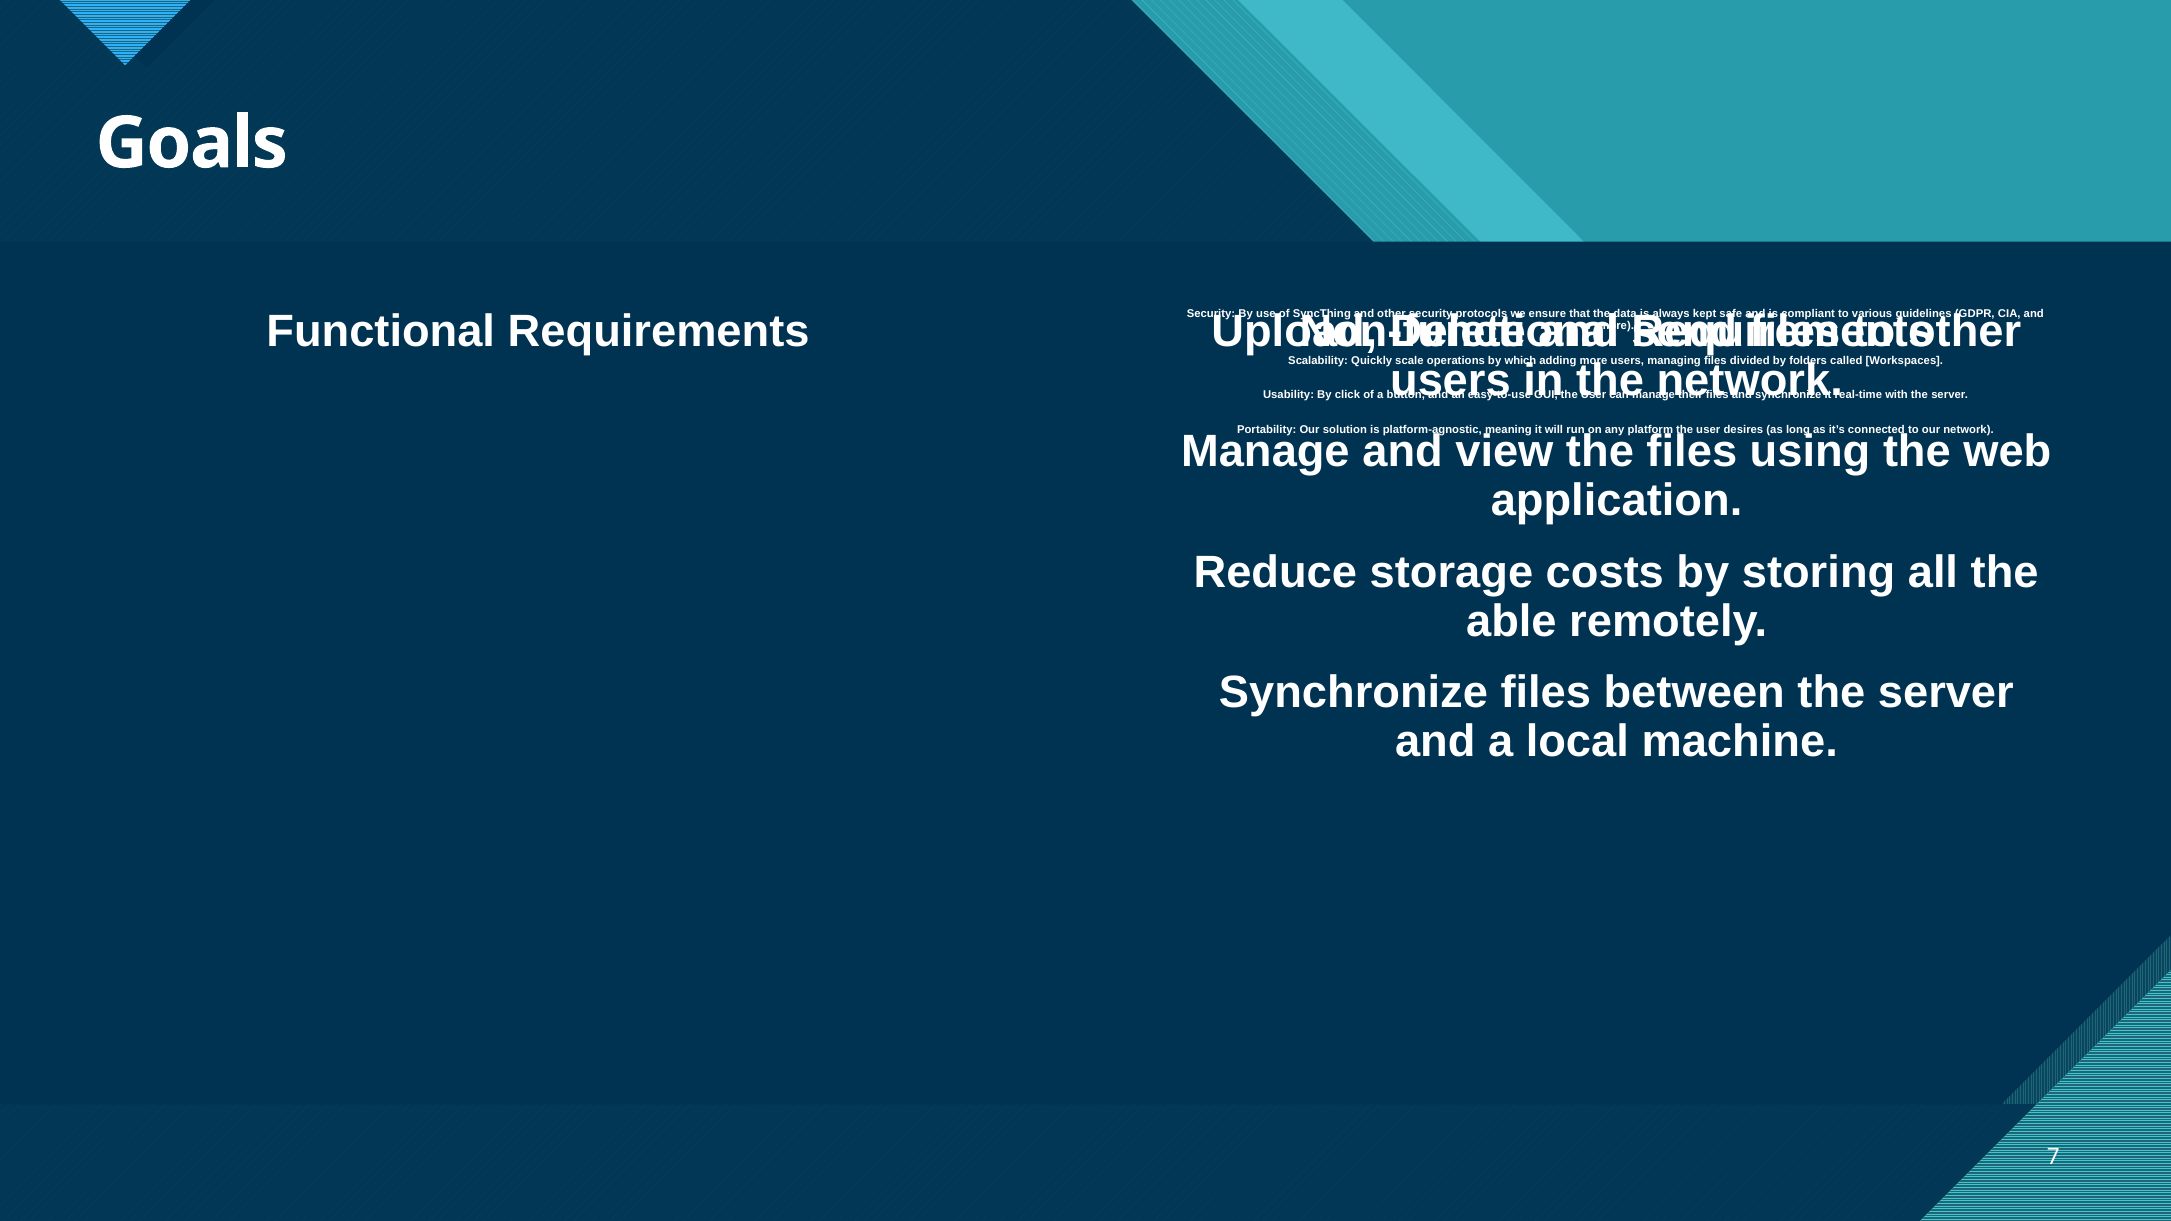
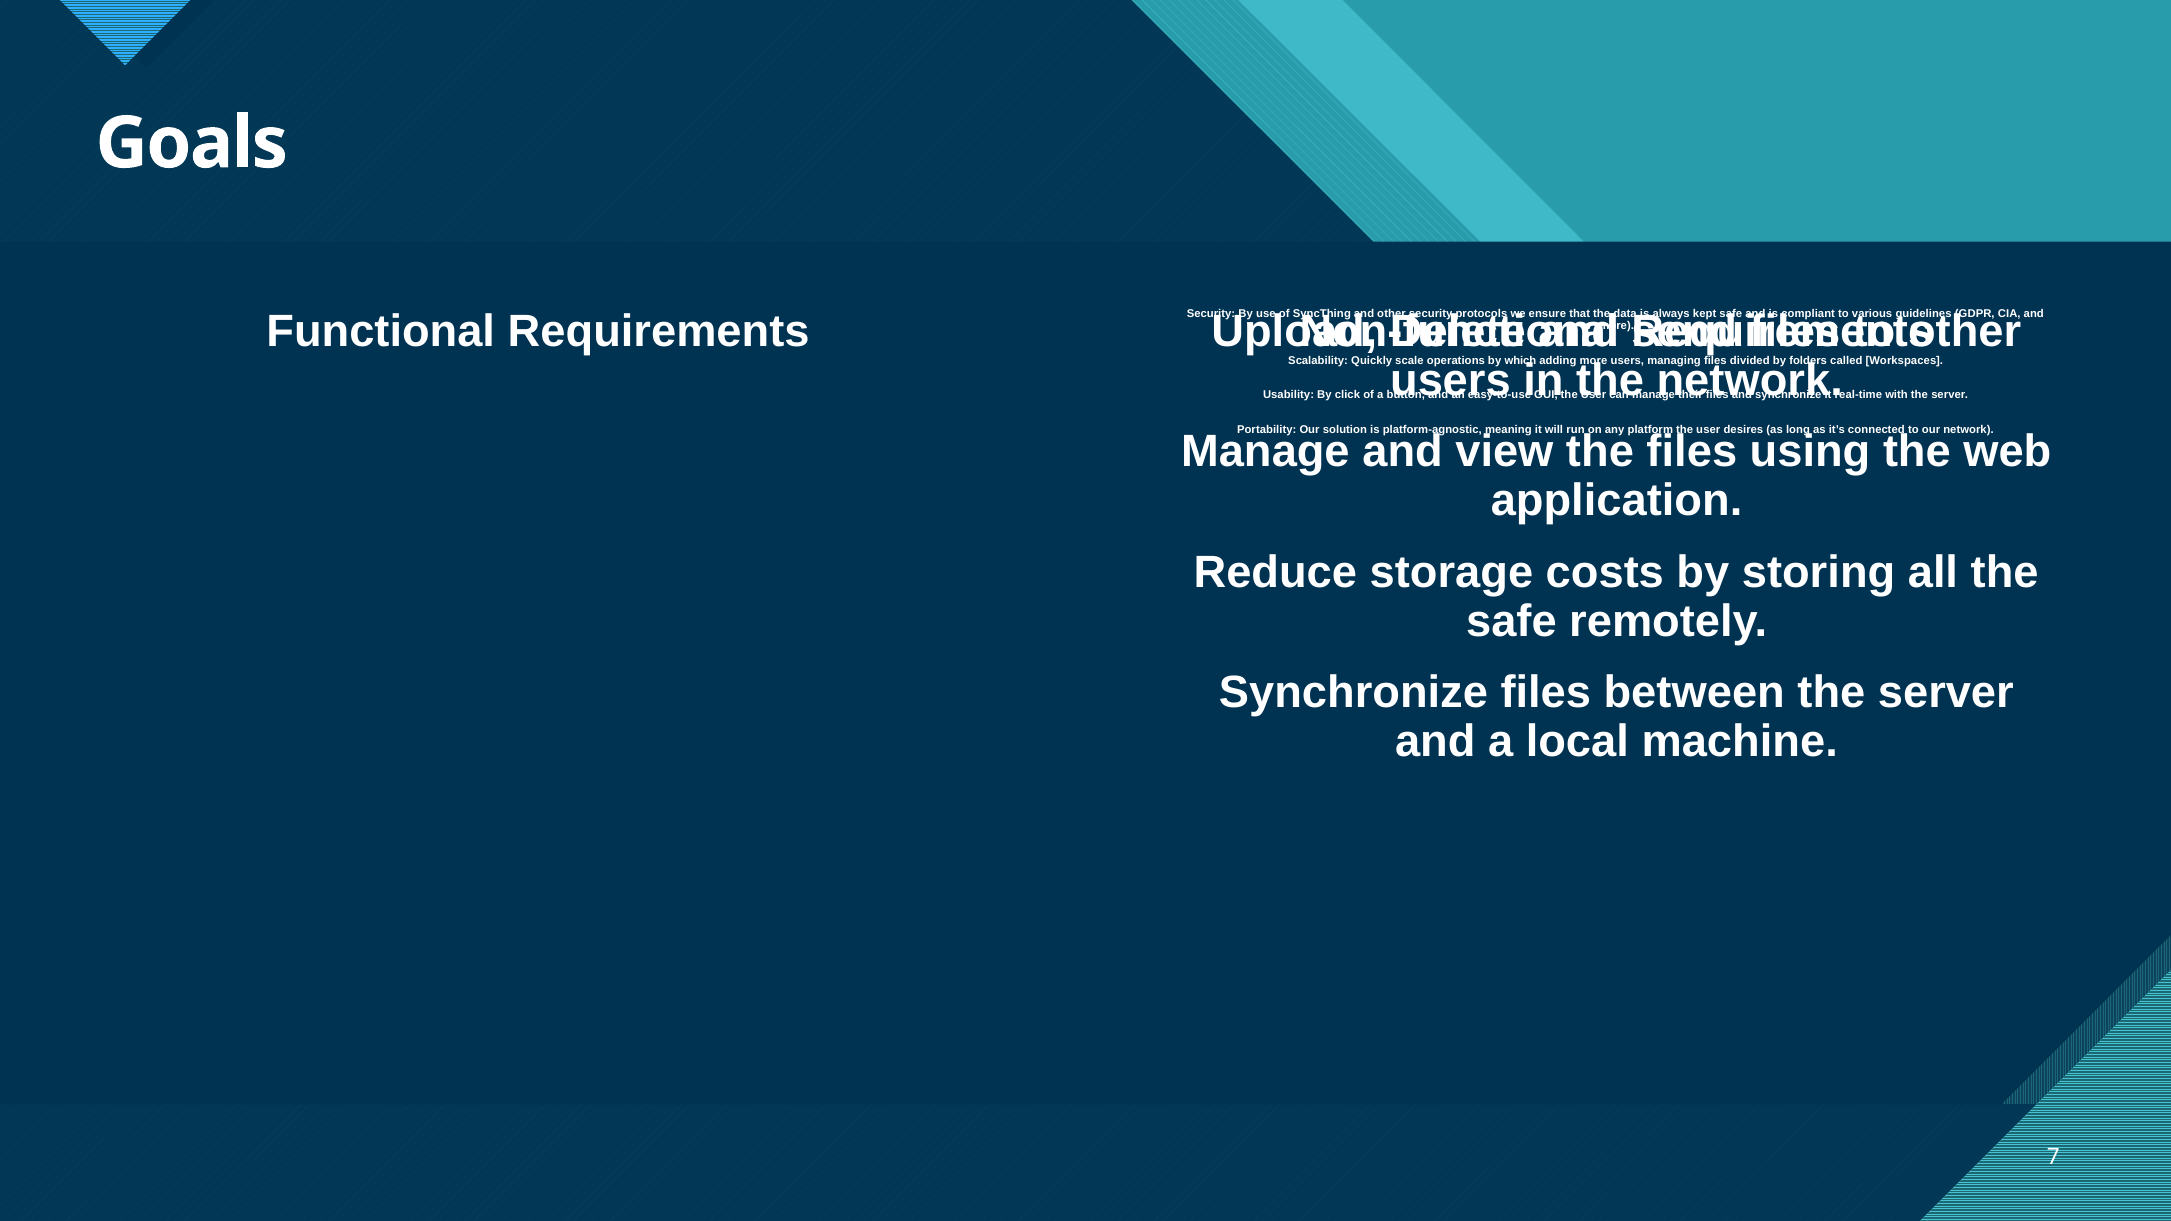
able at (1511, 621): able -> safe
